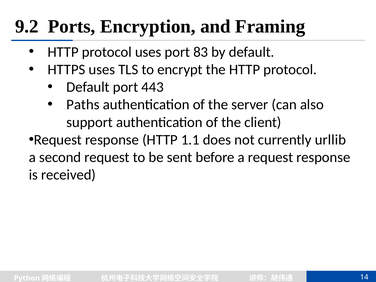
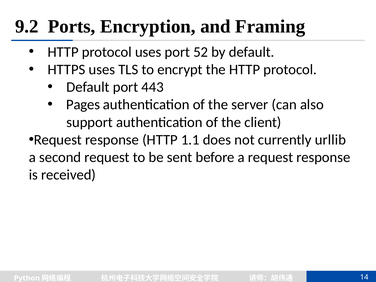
83: 83 -> 52
Paths: Paths -> Pages
